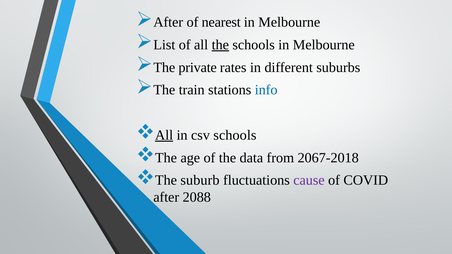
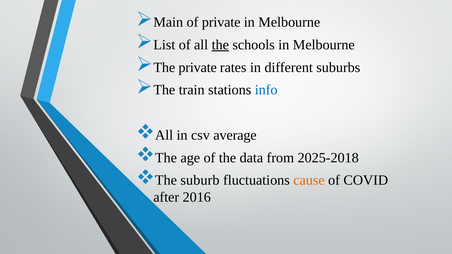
After at (168, 22): After -> Main
of nearest: nearest -> private
All at (164, 135) underline: present -> none
csv schools: schools -> average
2067-2018: 2067-2018 -> 2025-2018
cause colour: purple -> orange
2088: 2088 -> 2016
